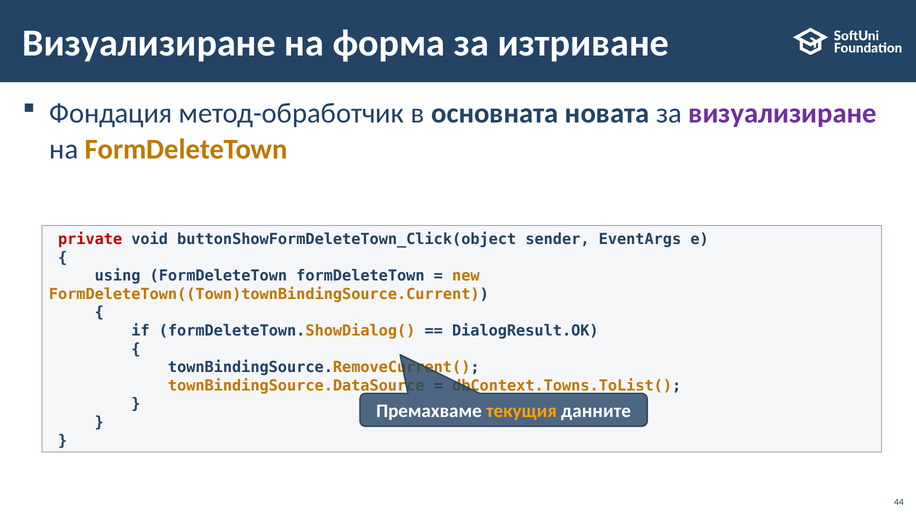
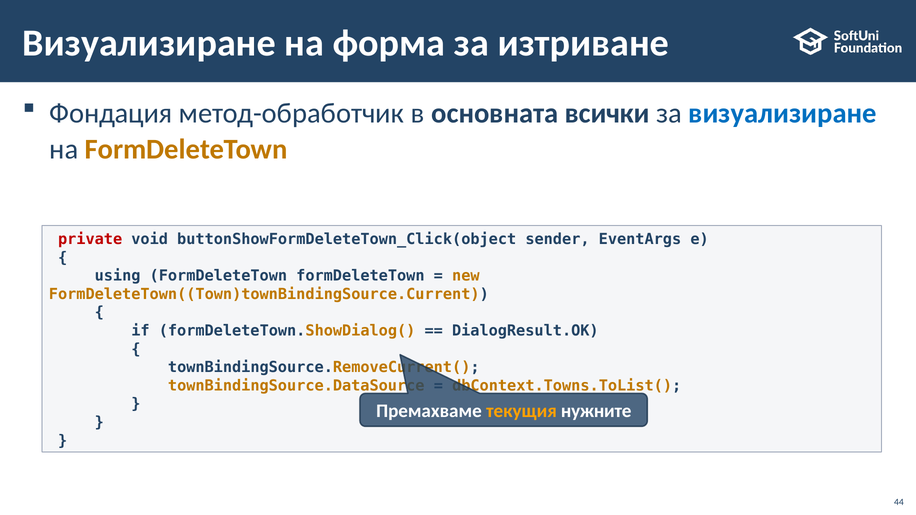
новата: новата -> всички
визуализиране at (783, 113) colour: purple -> blue
данните: данните -> нужните
